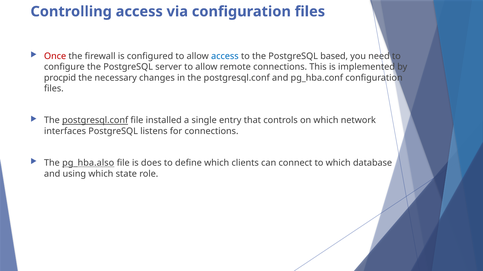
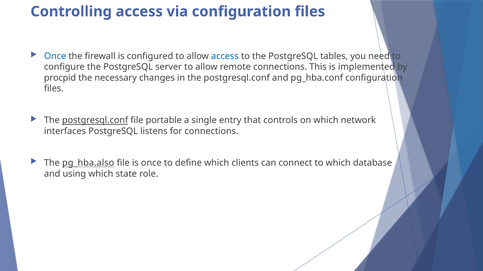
Once at (55, 56) colour: red -> blue
based: based -> tables
installed: installed -> portable
is does: does -> once
